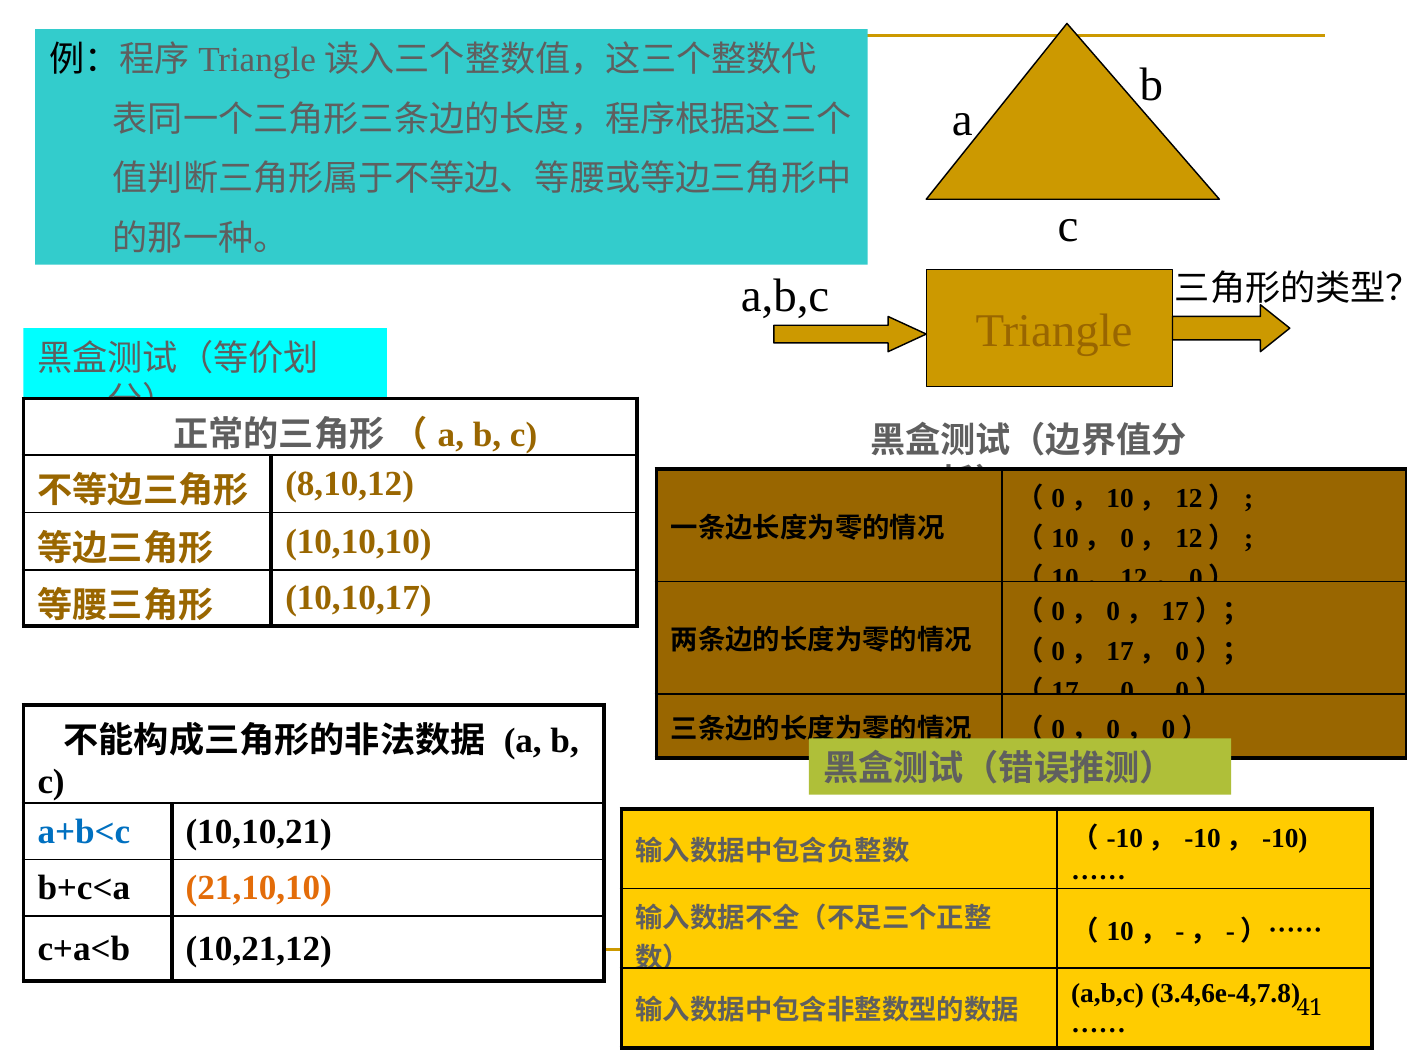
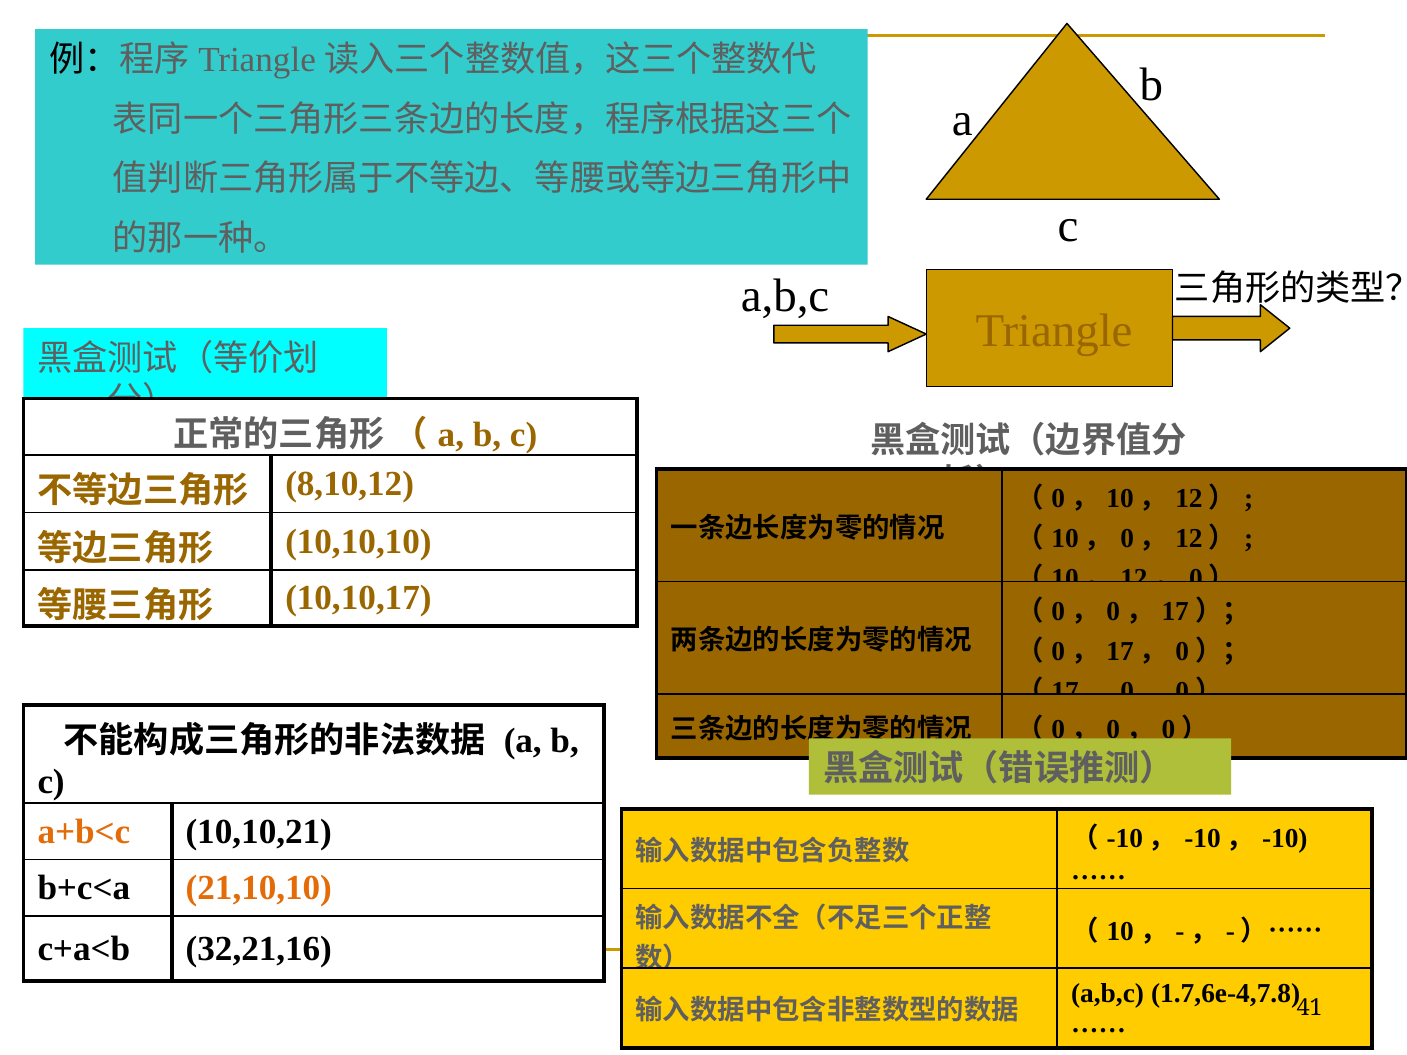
a+b<c colour: blue -> orange
10,21,12: 10,21,12 -> 32,21,16
3.4,6e-4,7.8: 3.4,6e-4,7.8 -> 1.7,6e-4,7.8
